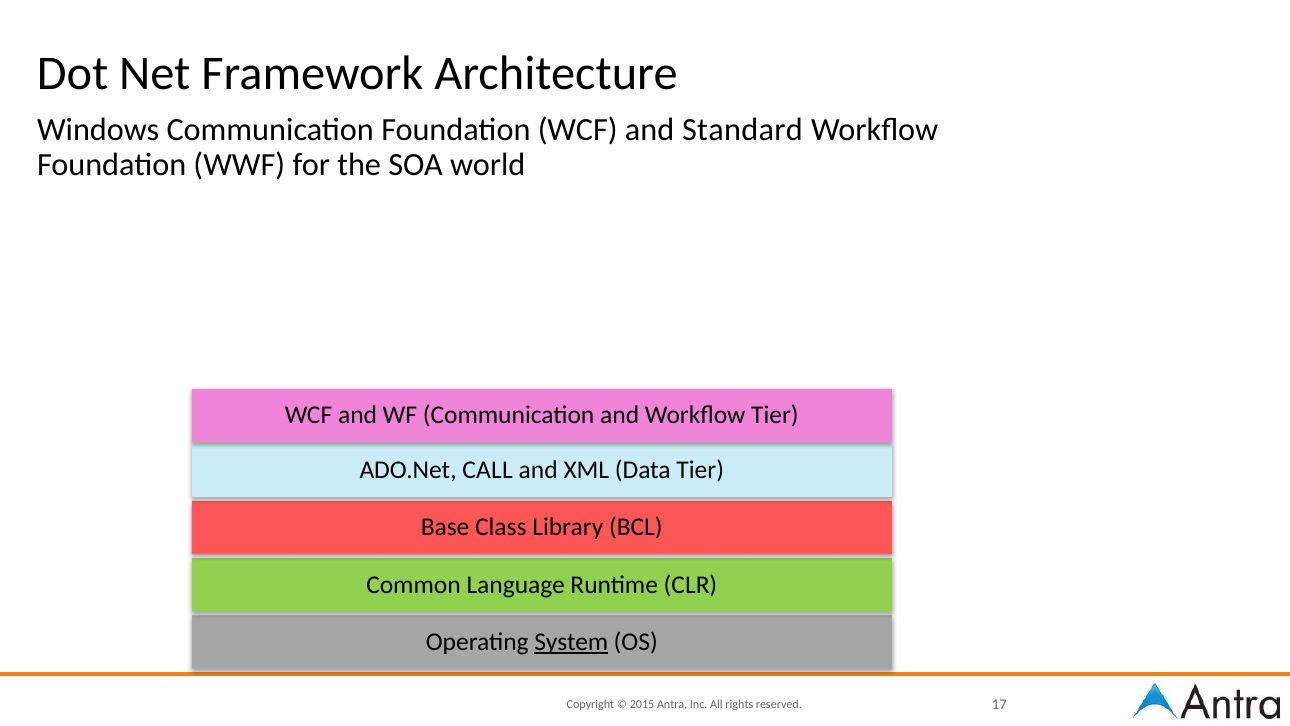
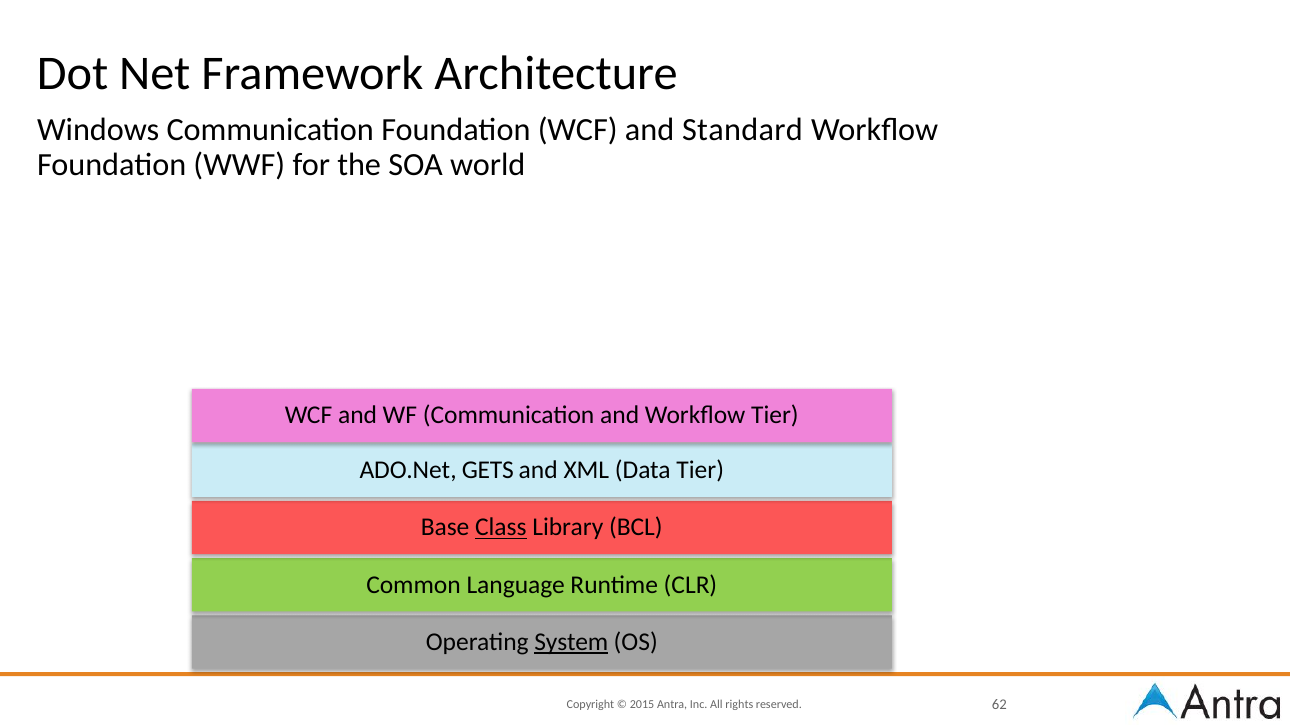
CALL: CALL -> GETS
Class underline: none -> present
17: 17 -> 62
